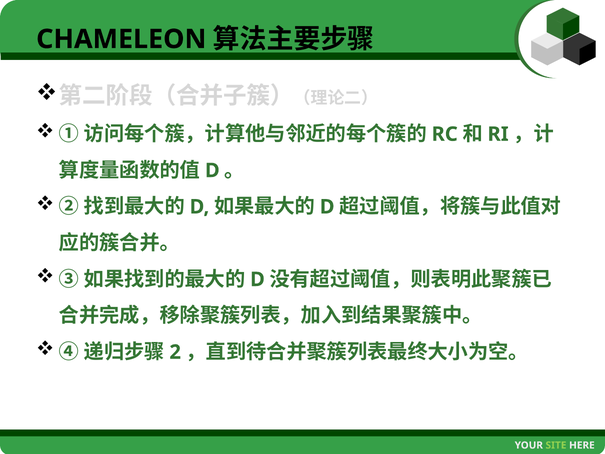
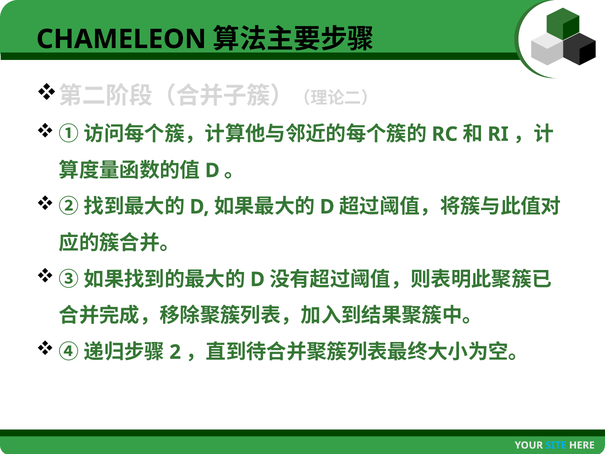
SITE colour: light green -> light blue
